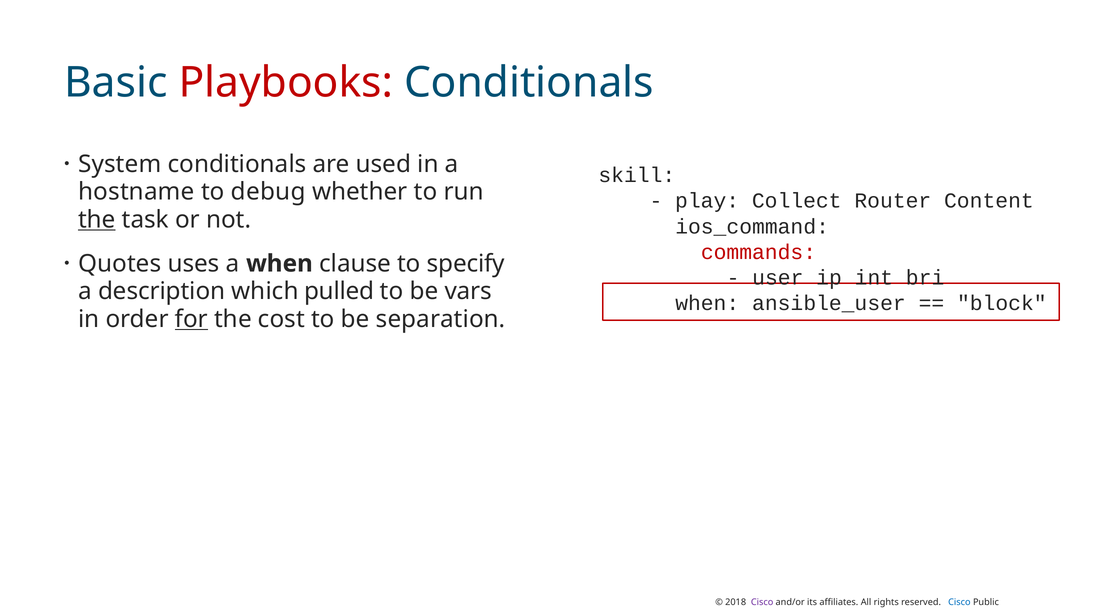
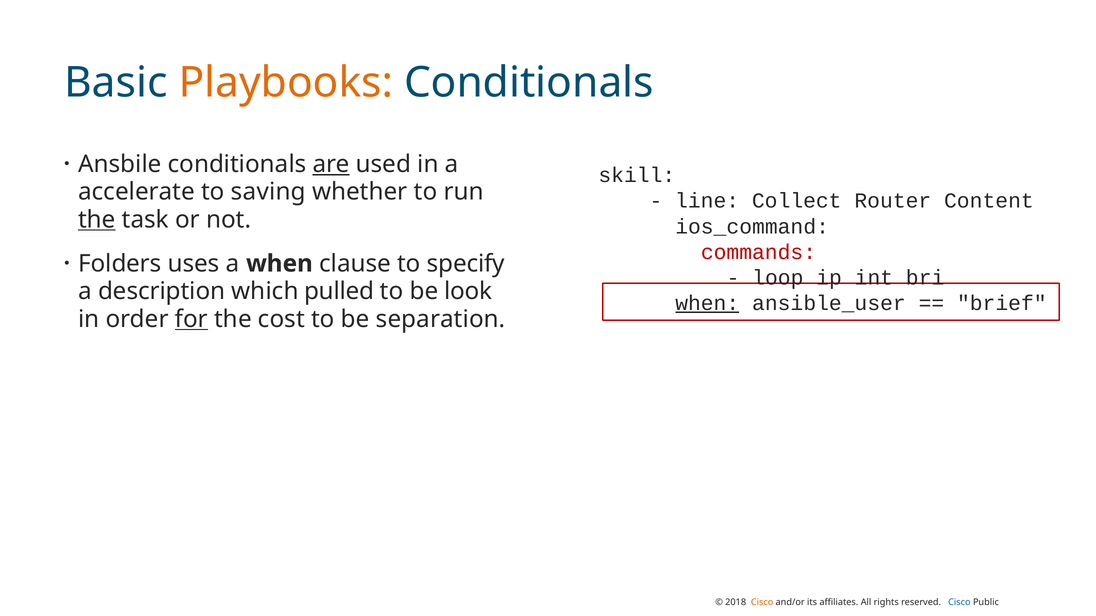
Playbooks colour: red -> orange
System: System -> Ansbile
are underline: none -> present
hostname: hostname -> accelerate
debug: debug -> saving
play: play -> line
Quotes: Quotes -> Folders
user: user -> loop
vars: vars -> look
when at (707, 303) underline: none -> present
block: block -> brief
Cisco at (762, 603) colour: purple -> orange
